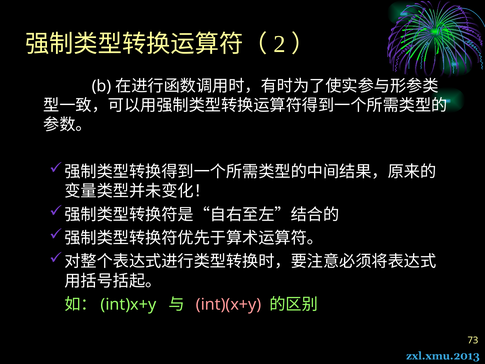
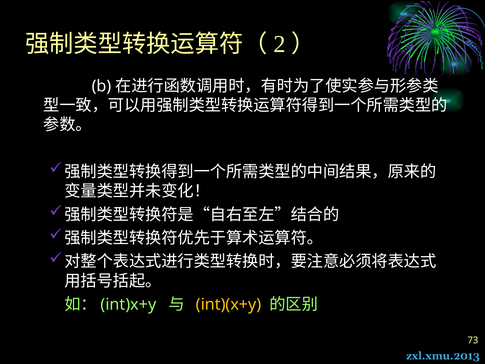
int)(x+y colour: pink -> yellow
